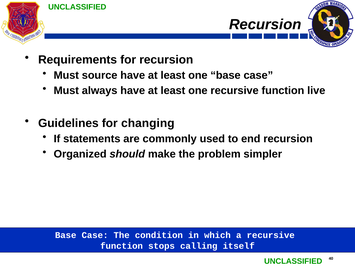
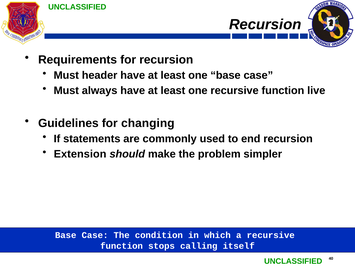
source: source -> header
Organized: Organized -> Extension
